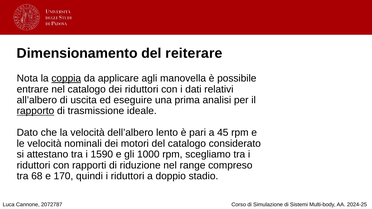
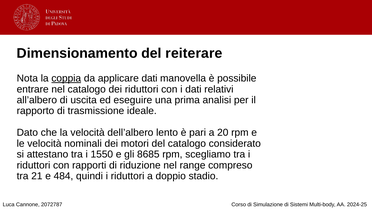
applicare agli: agli -> dati
rapporto underline: present -> none
45: 45 -> 20
1590: 1590 -> 1550
1000: 1000 -> 8685
68: 68 -> 21
170: 170 -> 484
